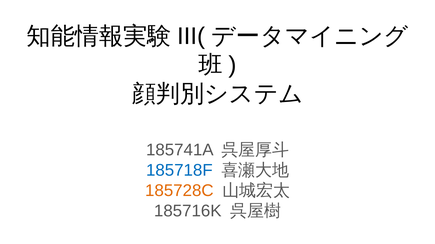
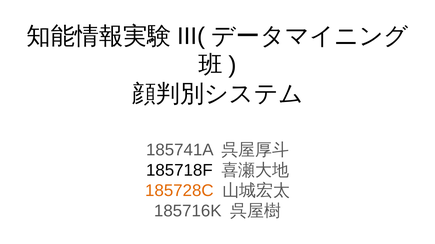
185718F colour: blue -> black
